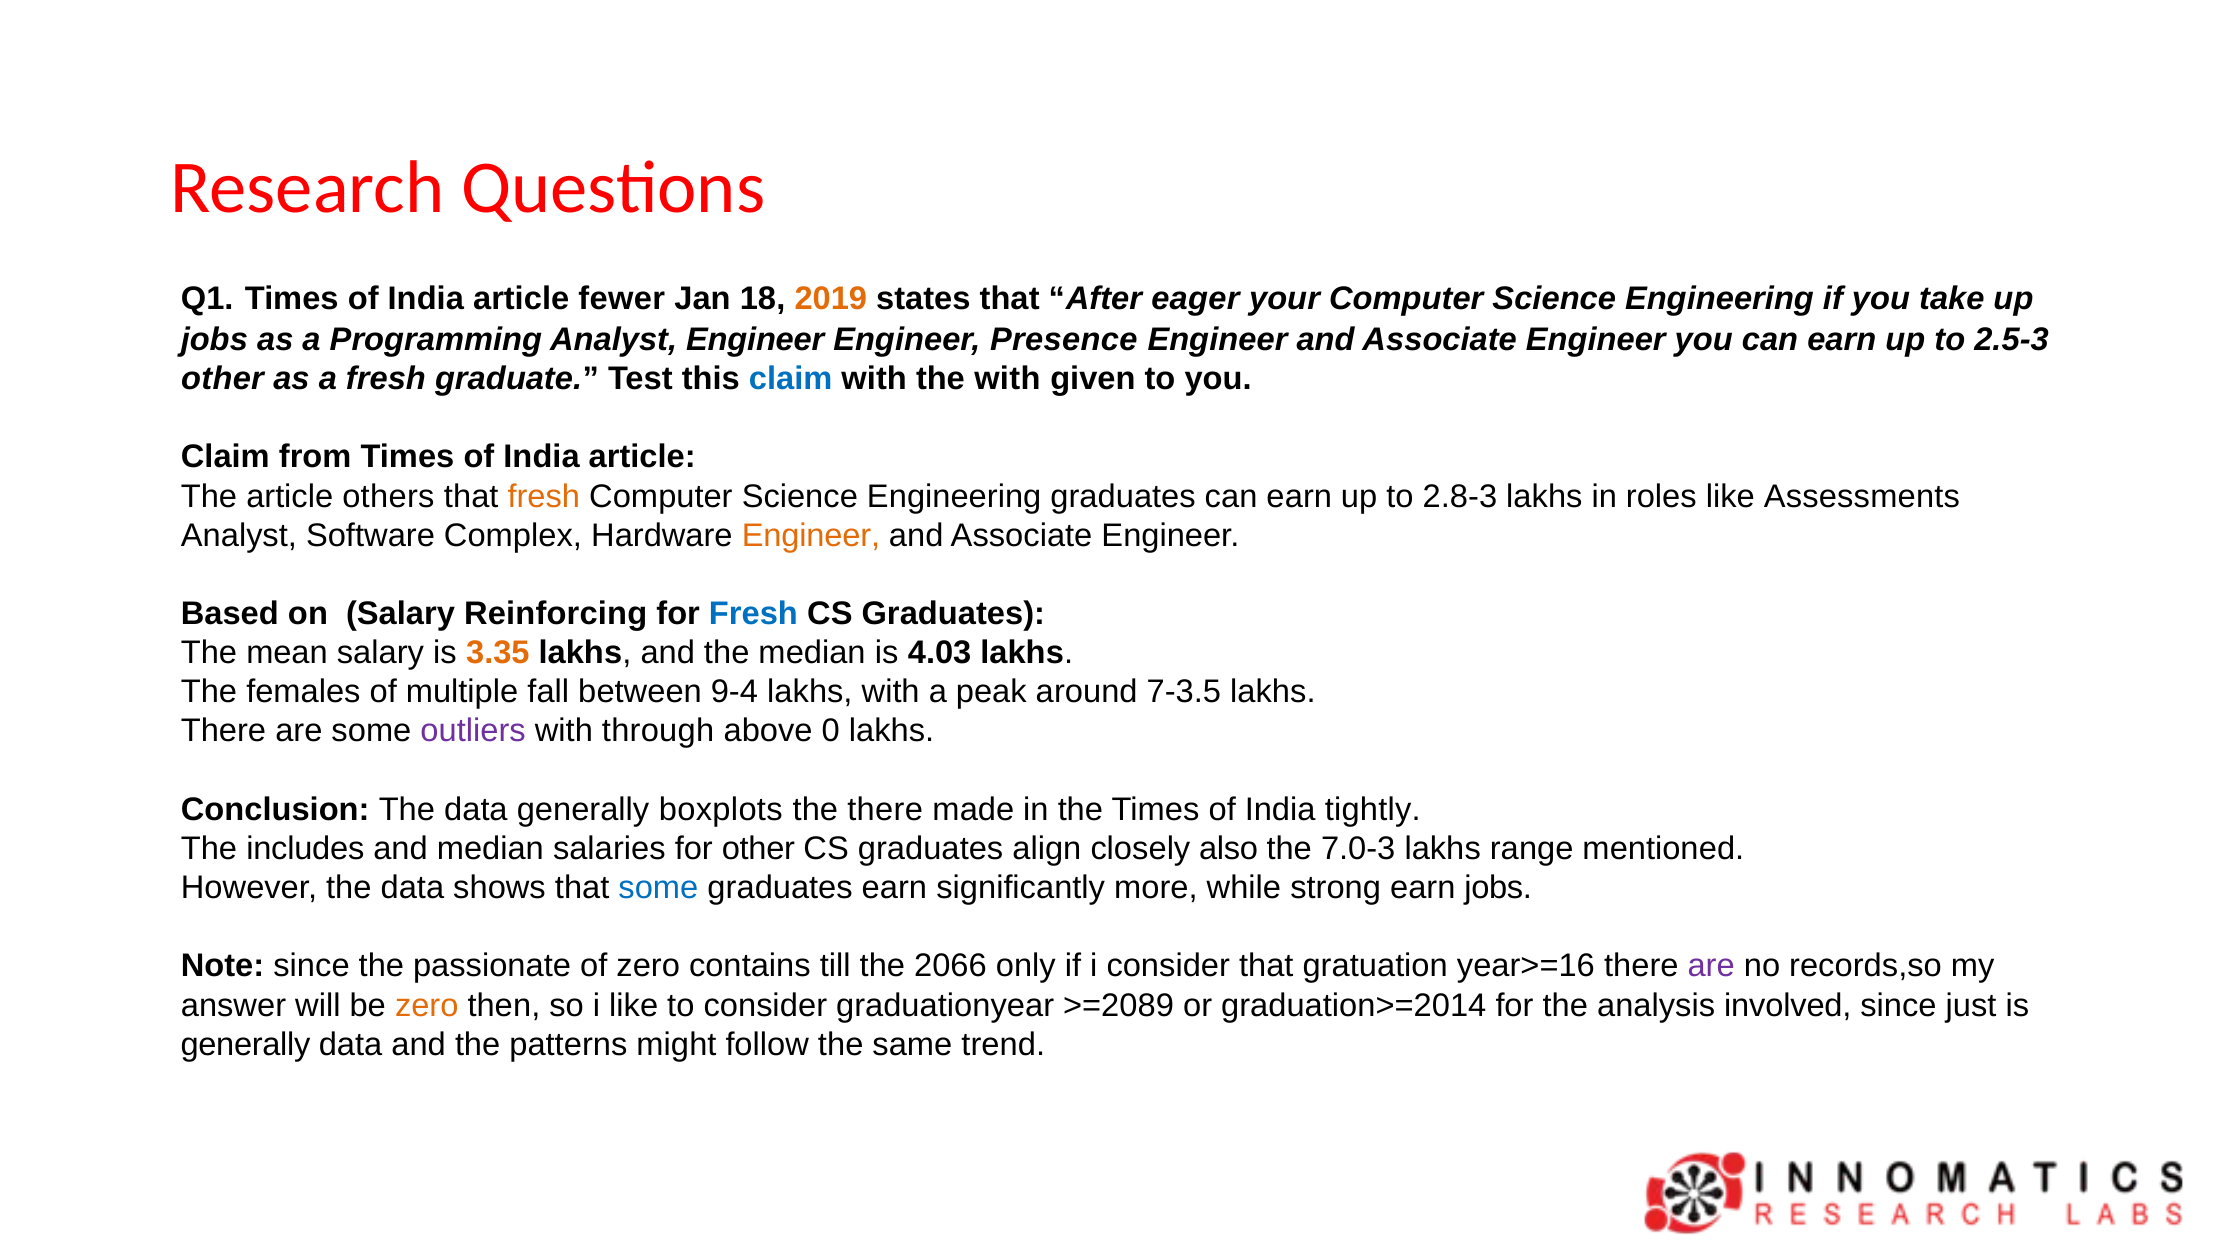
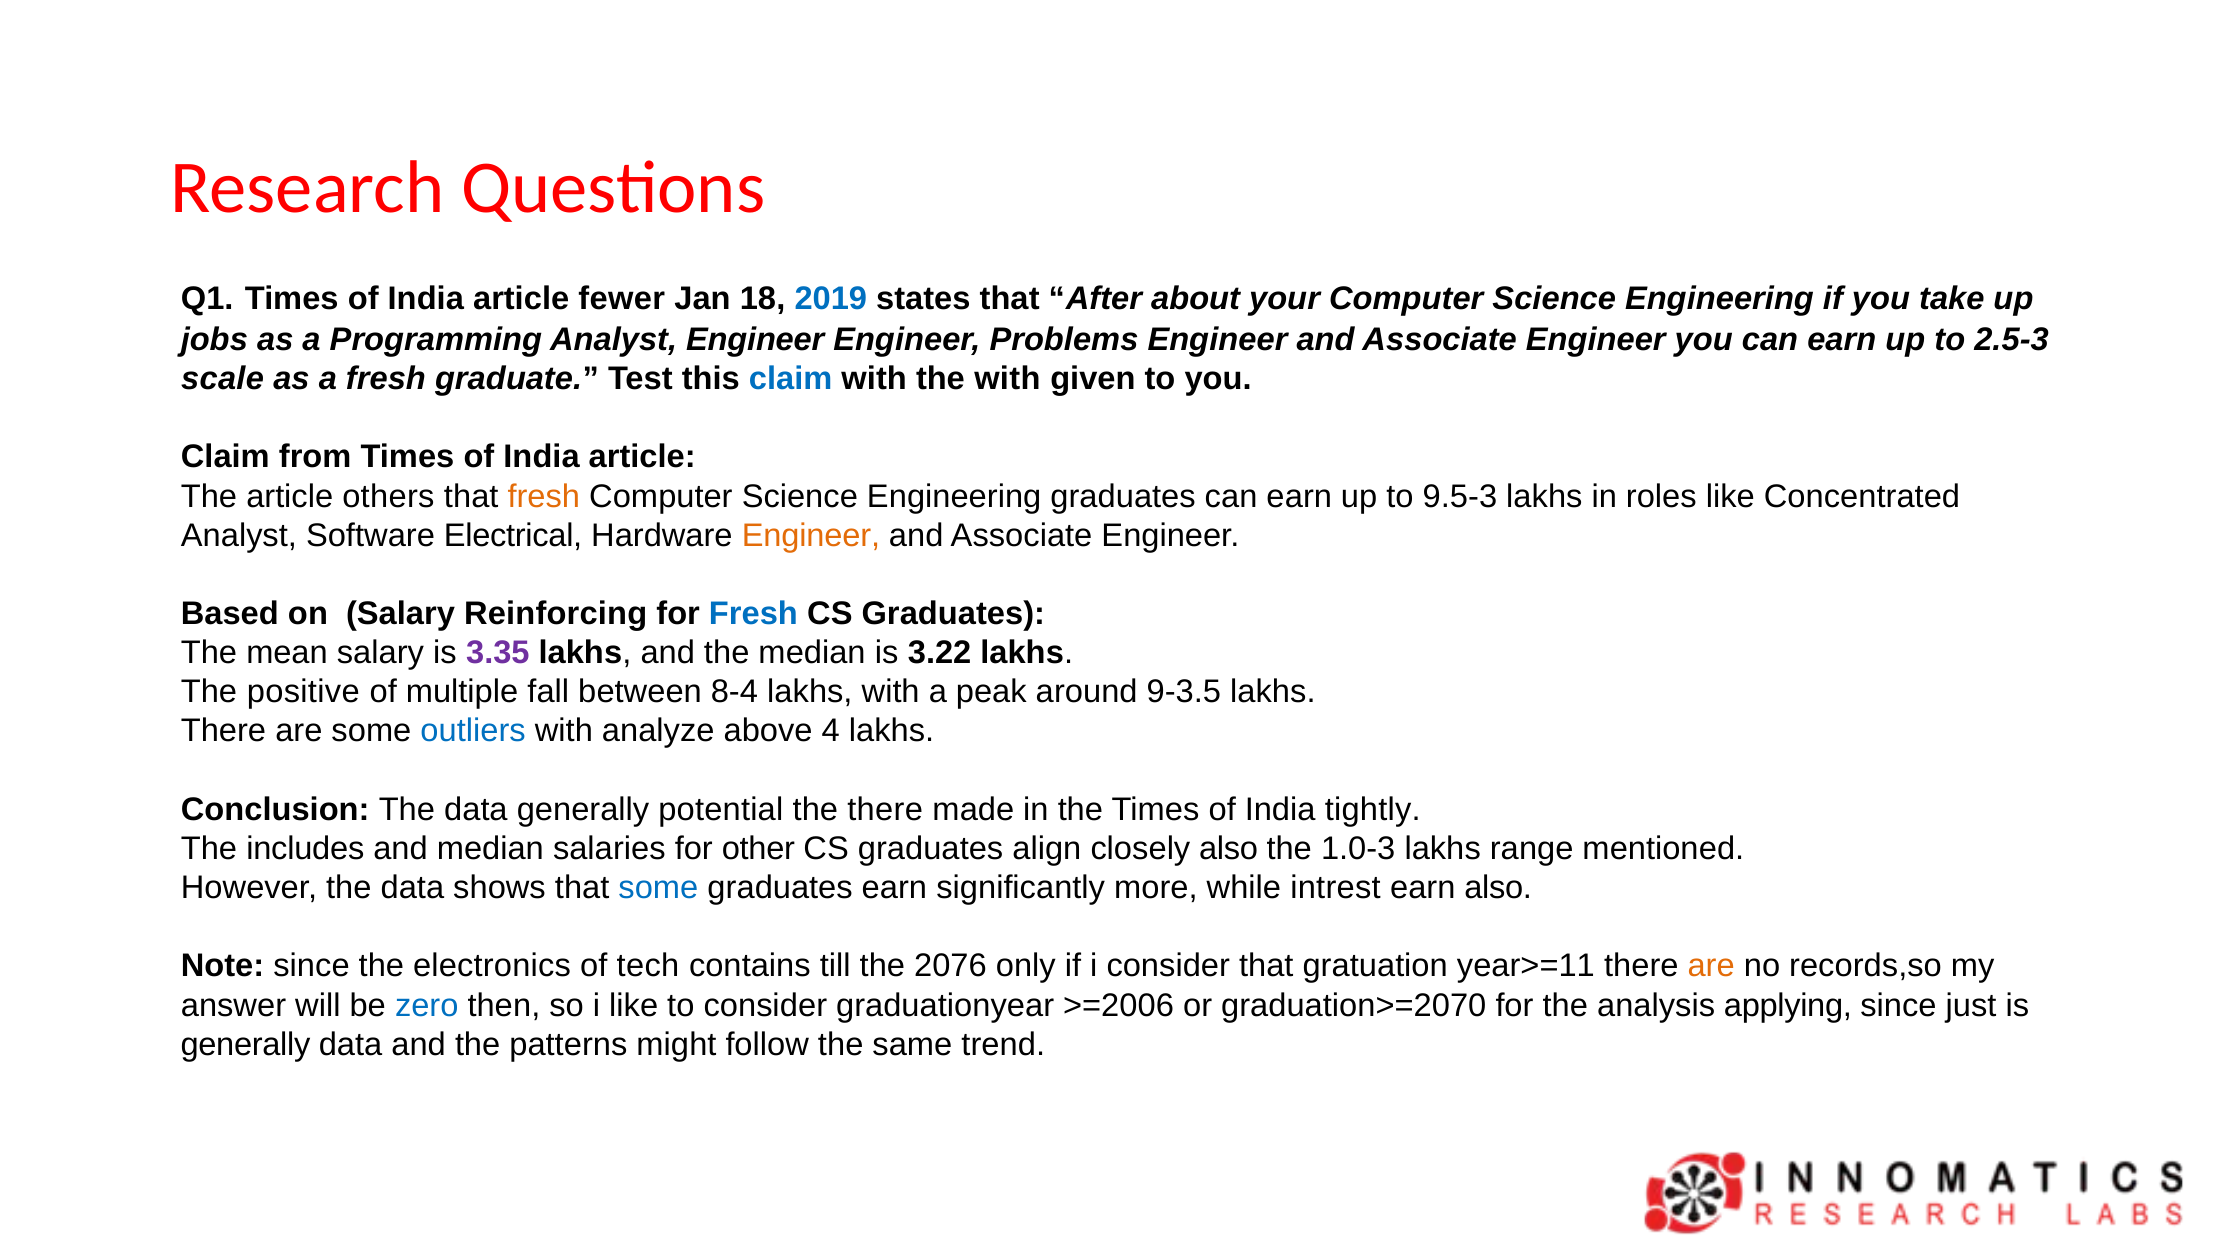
2019 colour: orange -> blue
eager: eager -> about
Presence: Presence -> Problems
other at (223, 379): other -> scale
2.8-3: 2.8-3 -> 9.5-3
Assessments: Assessments -> Concentrated
Complex: Complex -> Electrical
3.35 colour: orange -> purple
4.03: 4.03 -> 3.22
females: females -> positive
9-4: 9-4 -> 8-4
7-3.5: 7-3.5 -> 9-3.5
outliers colour: purple -> blue
through: through -> analyze
0: 0 -> 4
boxplots: boxplots -> potential
7.0-3: 7.0-3 -> 1.0-3
strong: strong -> intrest
earn jobs: jobs -> also
passionate: passionate -> electronics
of zero: zero -> tech
2066: 2066 -> 2076
year>=16: year>=16 -> year>=11
are at (1711, 966) colour: purple -> orange
zero at (427, 1006) colour: orange -> blue
>=2089: >=2089 -> >=2006
graduation>=2014: graduation>=2014 -> graduation>=2070
involved: involved -> applying
